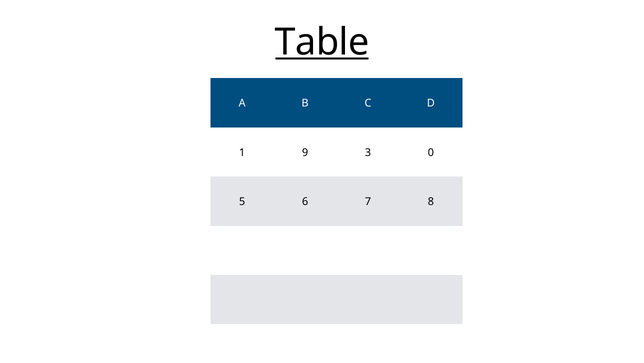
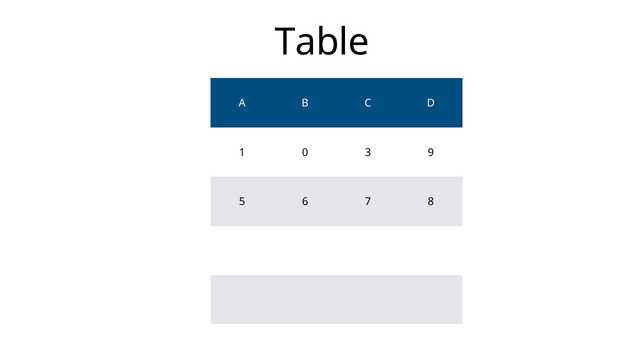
Table underline: present -> none
9: 9 -> 0
0: 0 -> 9
